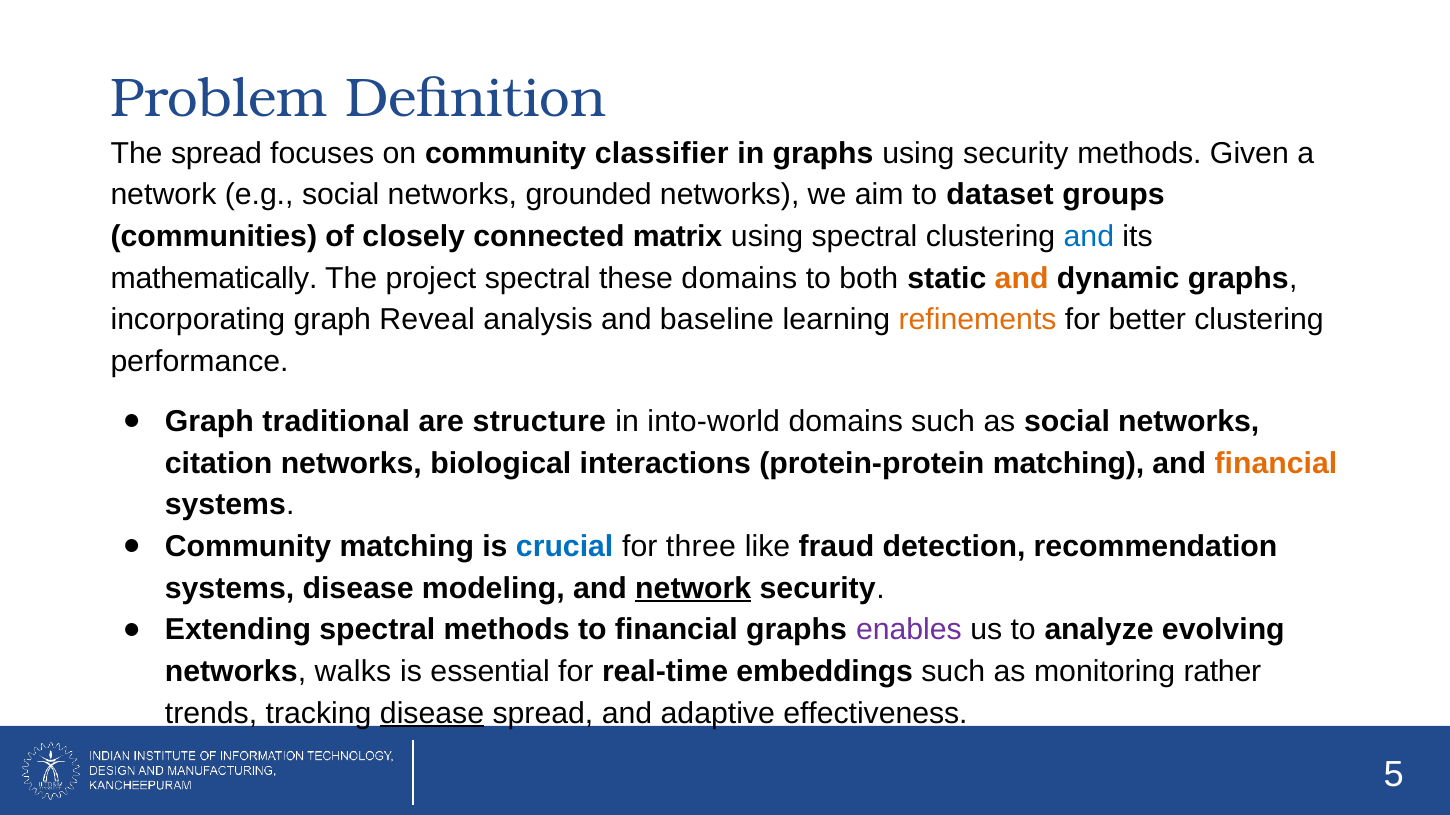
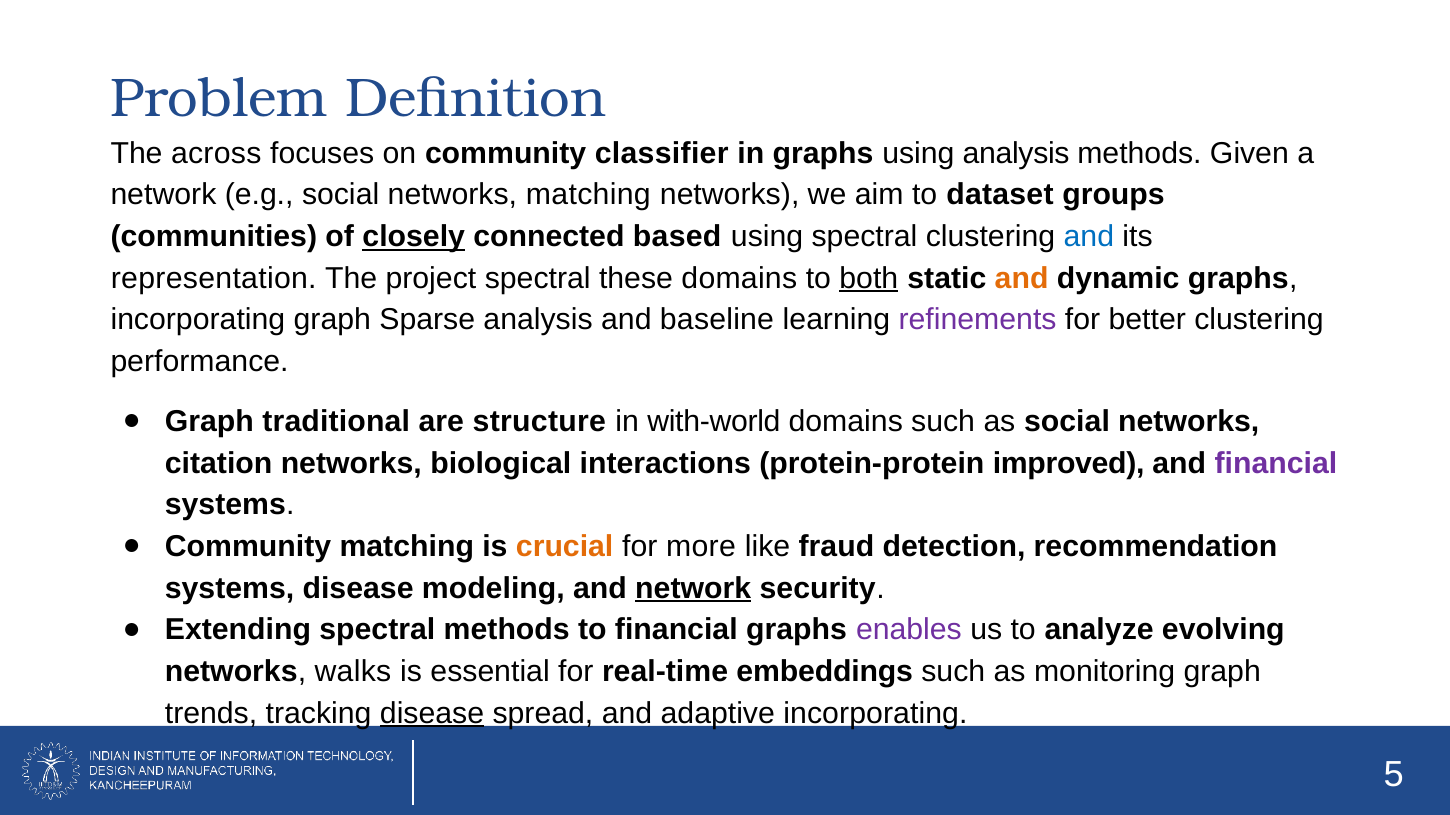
The spread: spread -> across
using security: security -> analysis
networks grounded: grounded -> matching
closely underline: none -> present
matrix: matrix -> based
mathematically: mathematically -> representation
both underline: none -> present
Reveal: Reveal -> Sparse
refinements colour: orange -> purple
into-world: into-world -> with-world
protein-protein matching: matching -> improved
financial at (1276, 463) colour: orange -> purple
crucial colour: blue -> orange
three: three -> more
monitoring rather: rather -> graph
adaptive effectiveness: effectiveness -> incorporating
